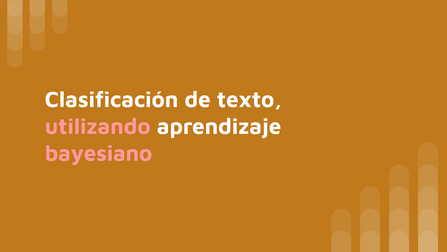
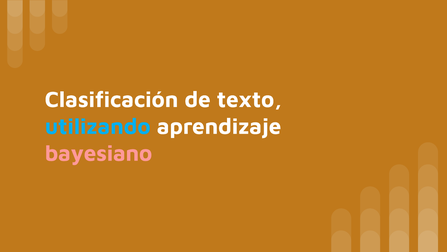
utilizando colour: pink -> light blue
